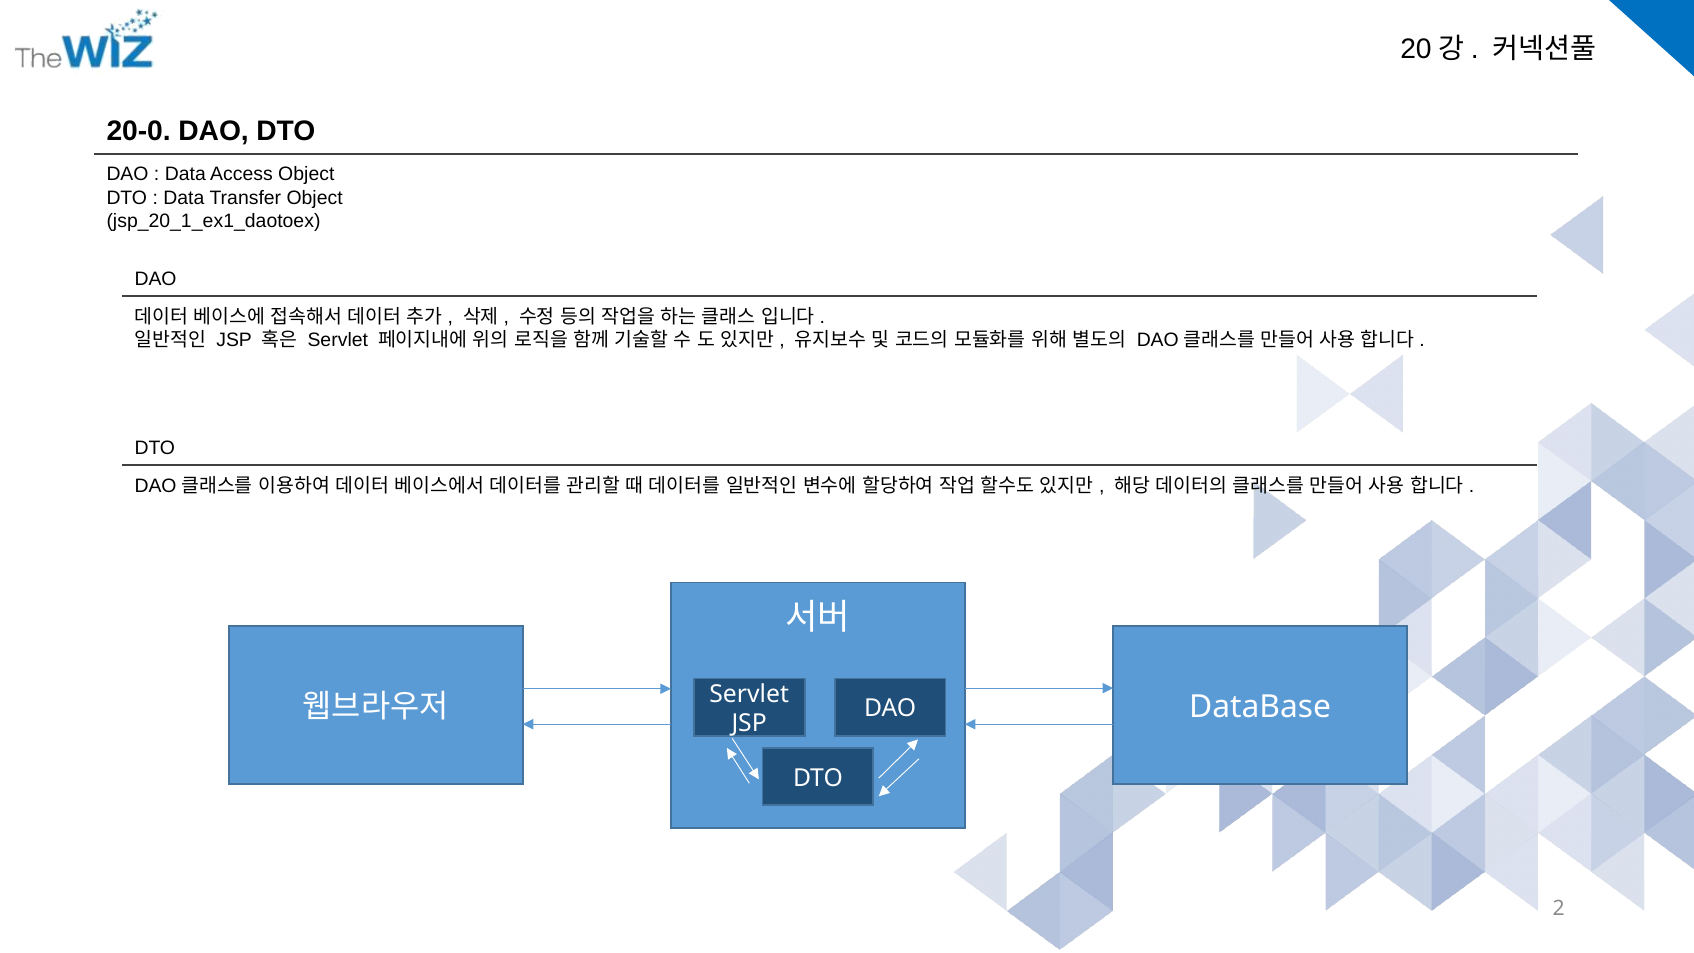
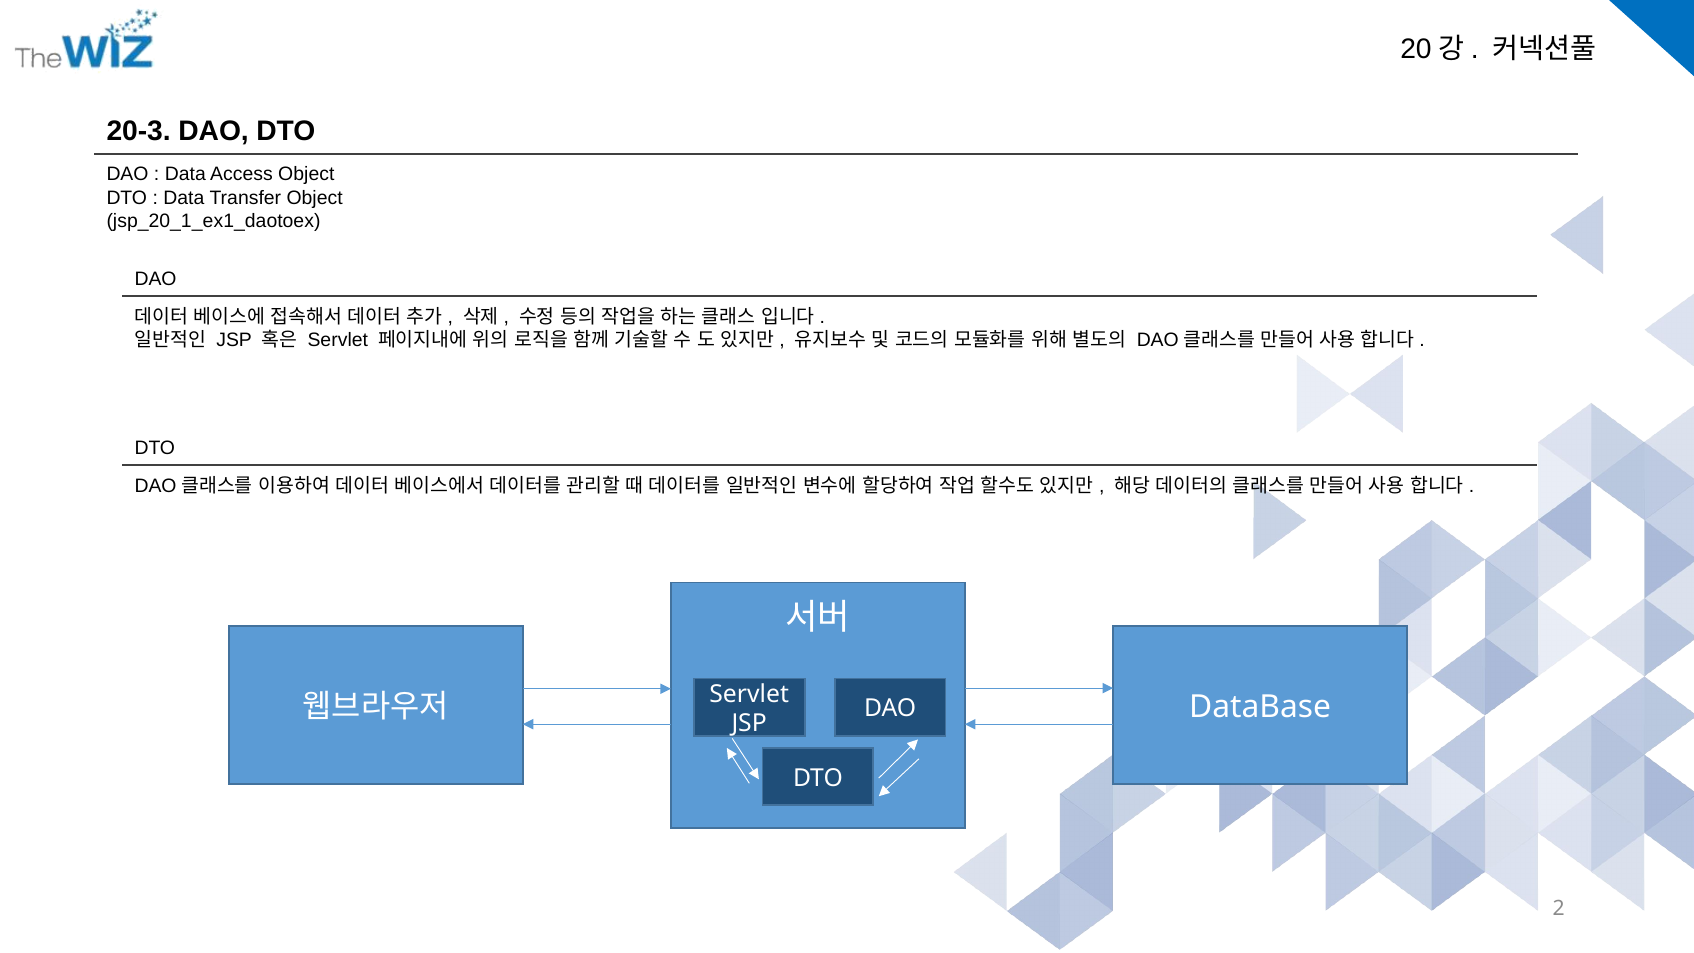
20-0: 20-0 -> 20-3
